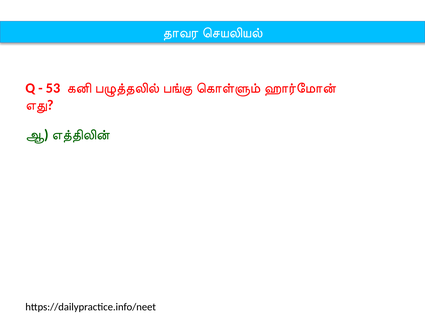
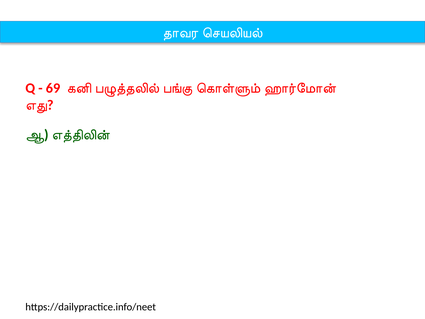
53: 53 -> 69
